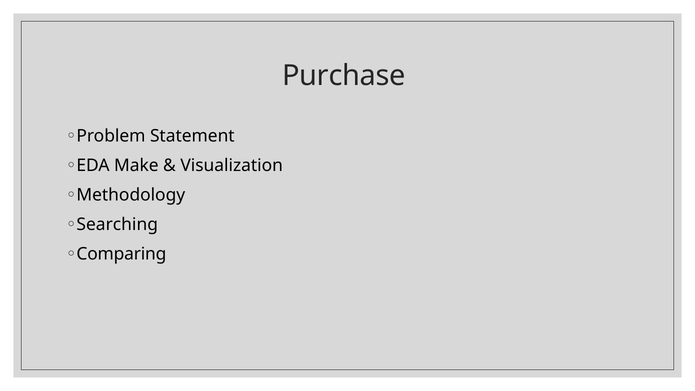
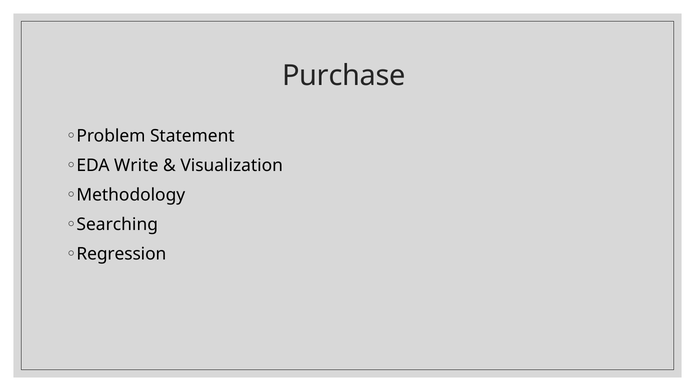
Make: Make -> Write
Comparing: Comparing -> Regression
